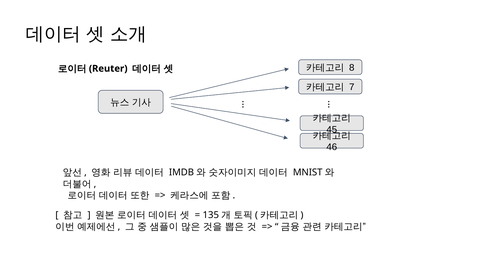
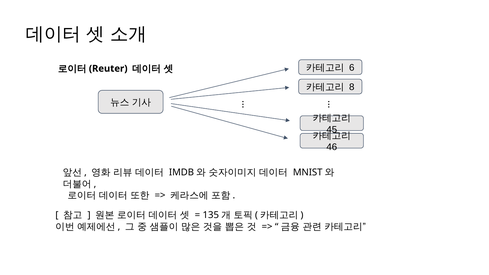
8: 8 -> 6
7: 7 -> 8
